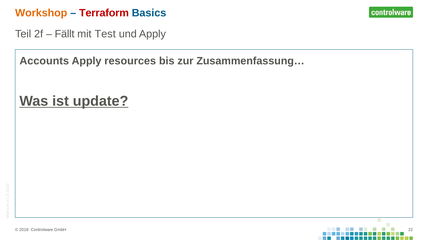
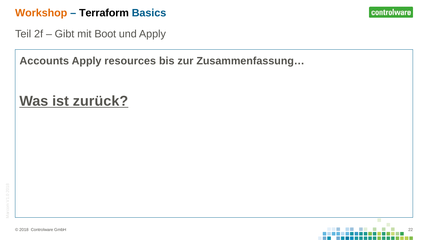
Terraform colour: red -> black
Fällt: Fällt -> Gibt
Test: Test -> Boot
update: update -> zurück
